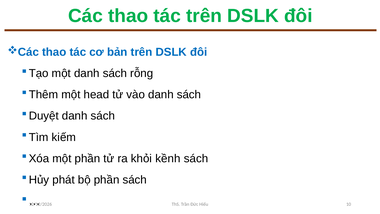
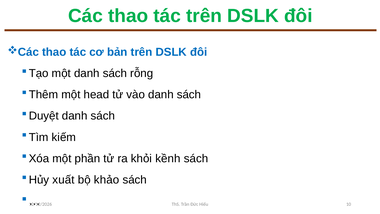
phát: phát -> xuất
bộ phần: phần -> khảo
